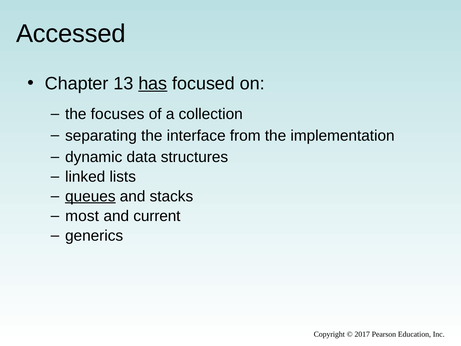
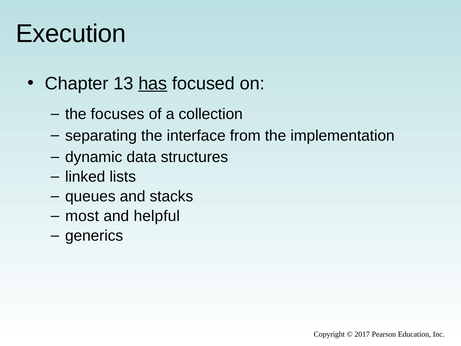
Accessed: Accessed -> Execution
queues underline: present -> none
current: current -> helpful
